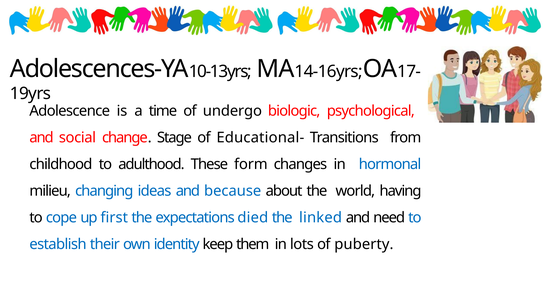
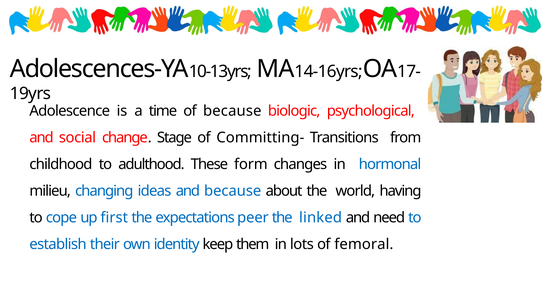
of undergo: undergo -> because
Educational-: Educational- -> Committing-
died: died -> peer
puberty: puberty -> femoral
